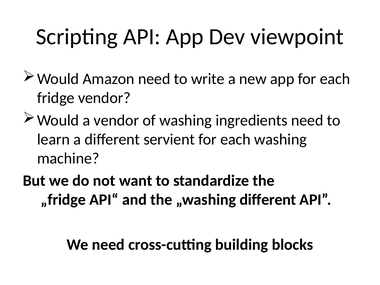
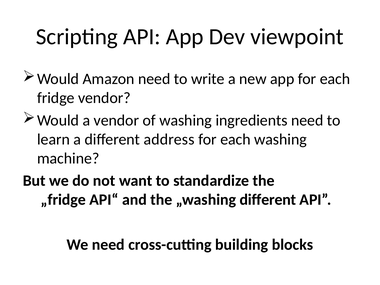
servient: servient -> address
